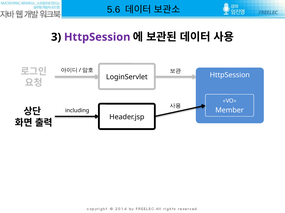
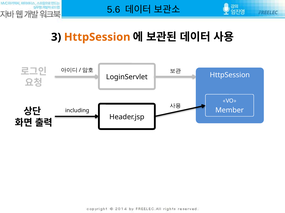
HttpSession at (97, 37) colour: purple -> orange
